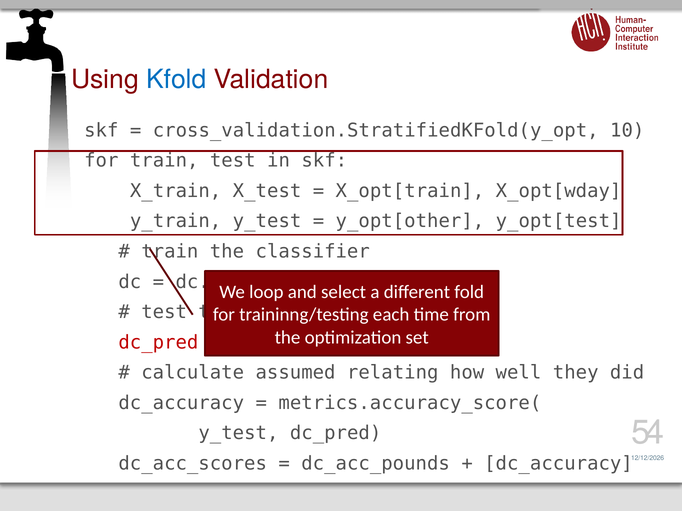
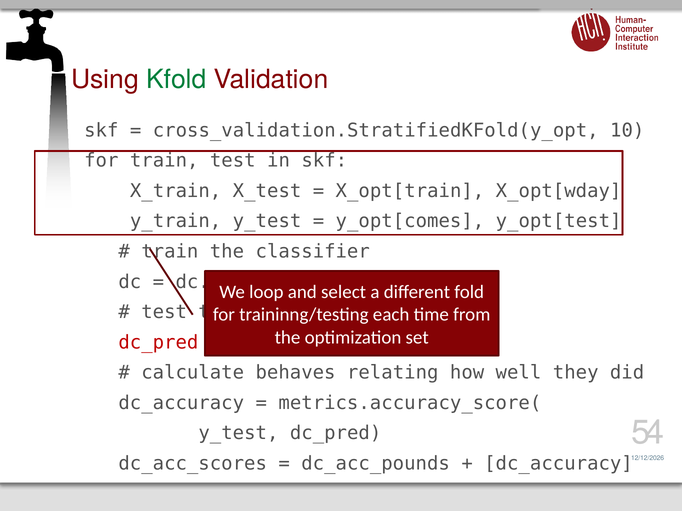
Kfold colour: blue -> green
y_opt[other: y_opt[other -> y_opt[comes
assumed: assumed -> behaves
